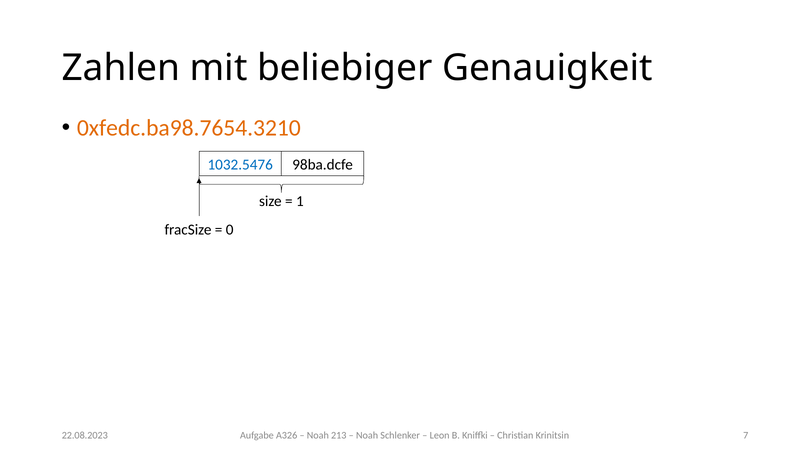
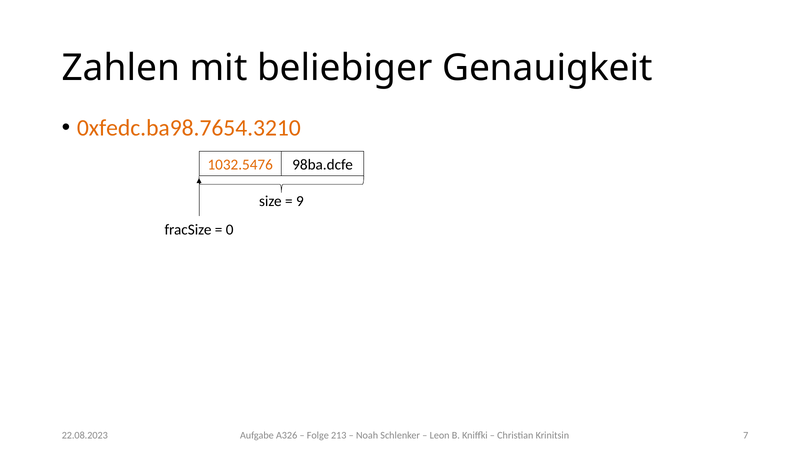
1032.5476 colour: blue -> orange
1: 1 -> 9
Noah at (318, 435): Noah -> Folge
